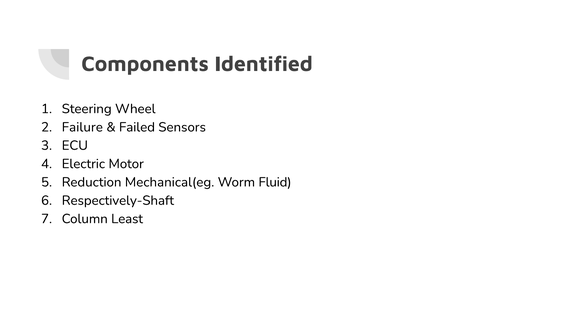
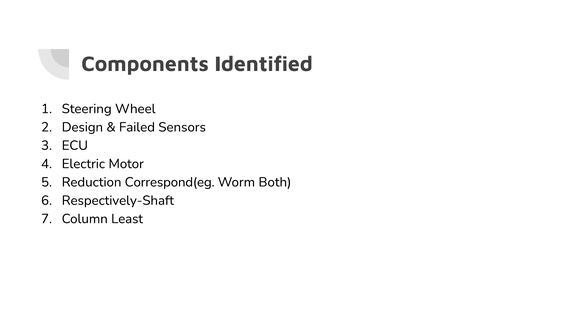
Failure: Failure -> Design
Mechanical(eg: Mechanical(eg -> Correspond(eg
Fluid: Fluid -> Both
